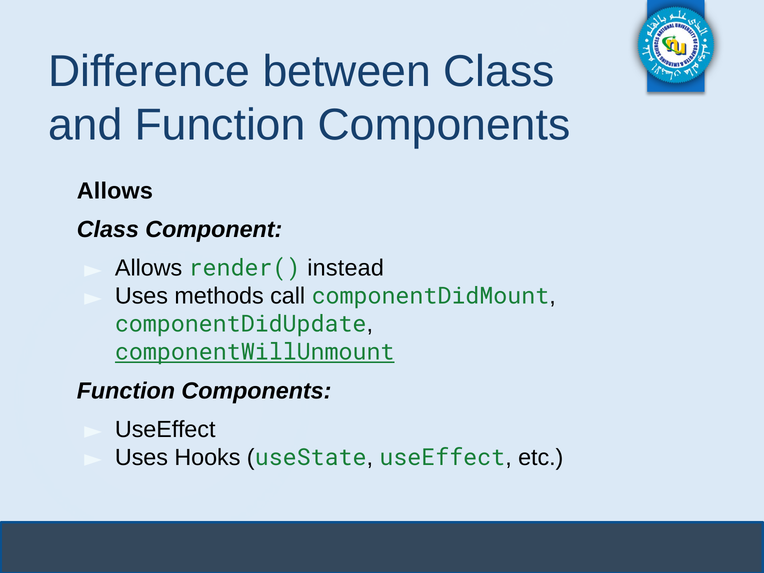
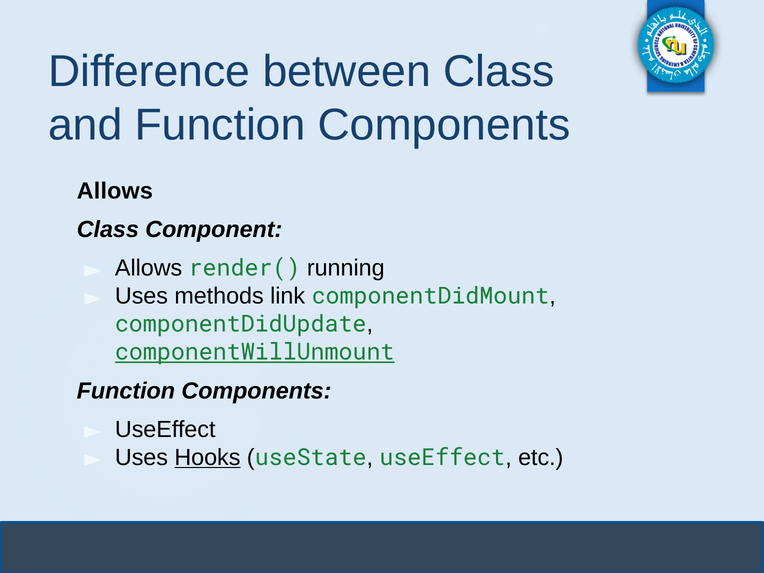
instead: instead -> running
call: call -> link
Hooks underline: none -> present
